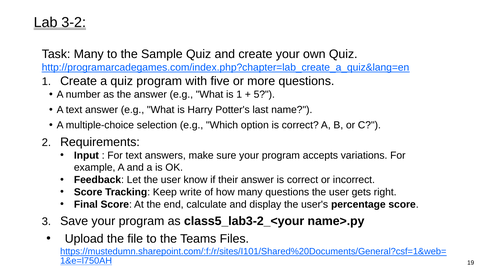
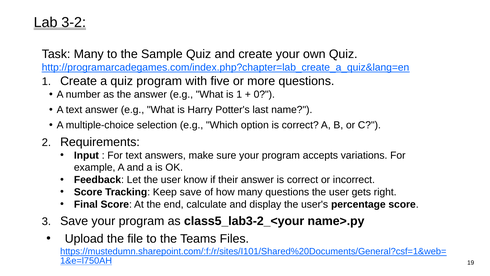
5: 5 -> 0
Keep write: write -> save
